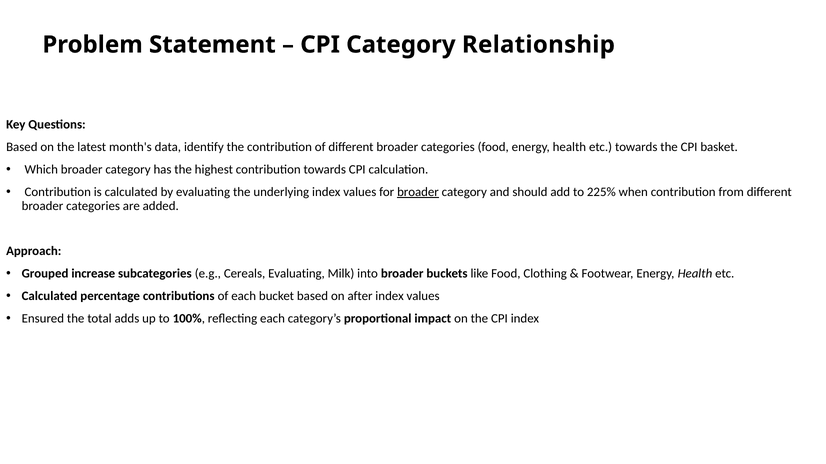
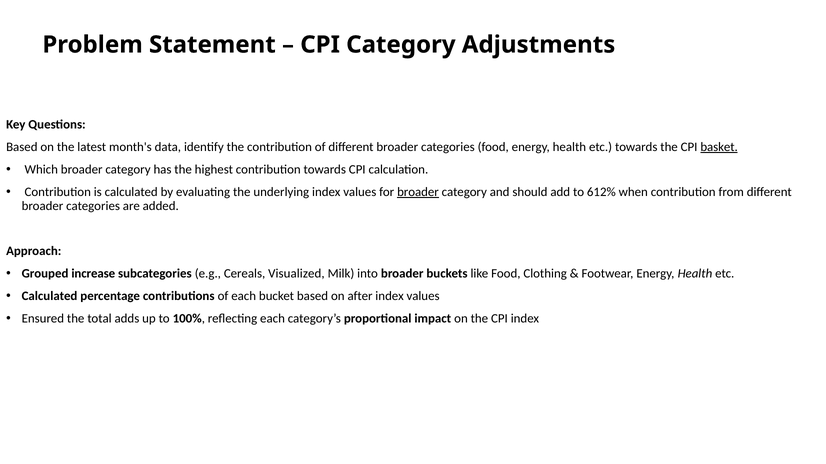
Relationship: Relationship -> Adjustments
basket underline: none -> present
225%: 225% -> 612%
Cereals Evaluating: Evaluating -> Visualized
